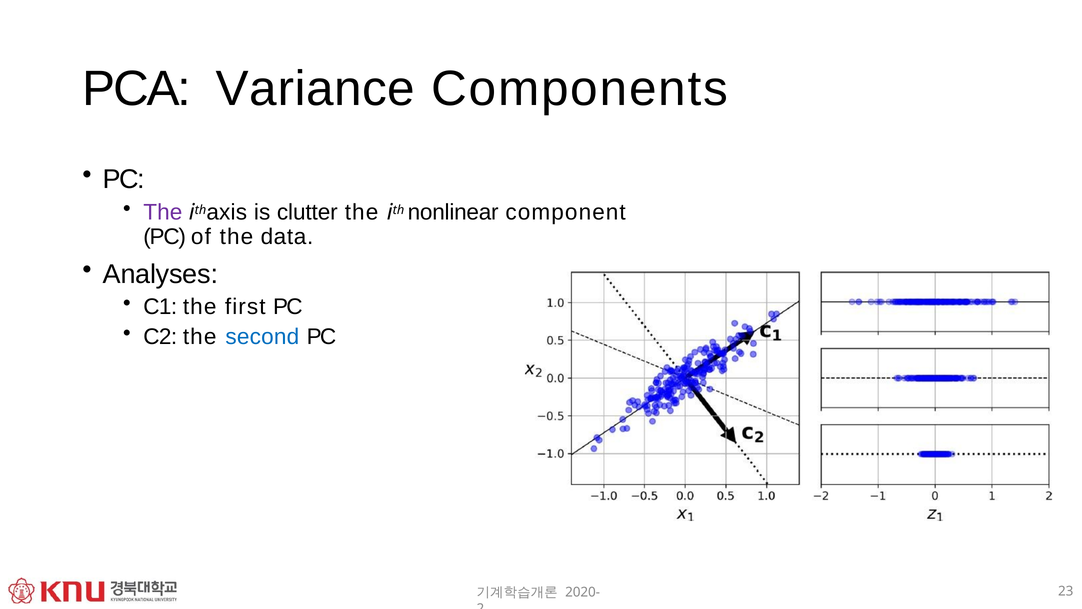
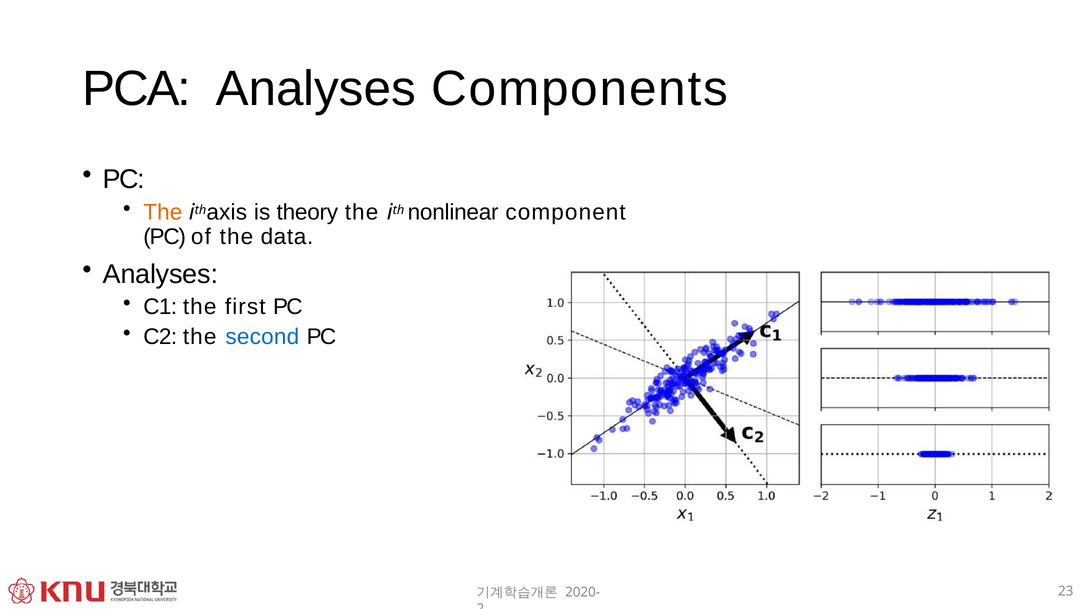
PCA Variance: Variance -> Analyses
The at (163, 212) colour: purple -> orange
clutter: clutter -> theory
